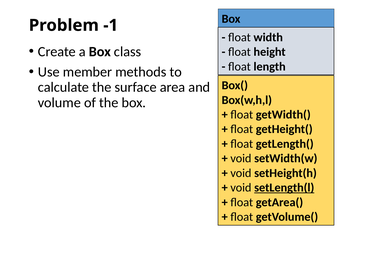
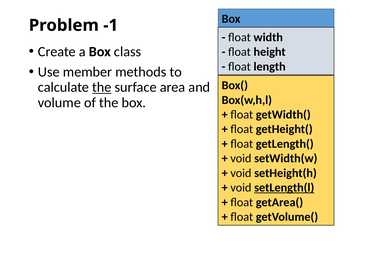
the at (102, 87) underline: none -> present
